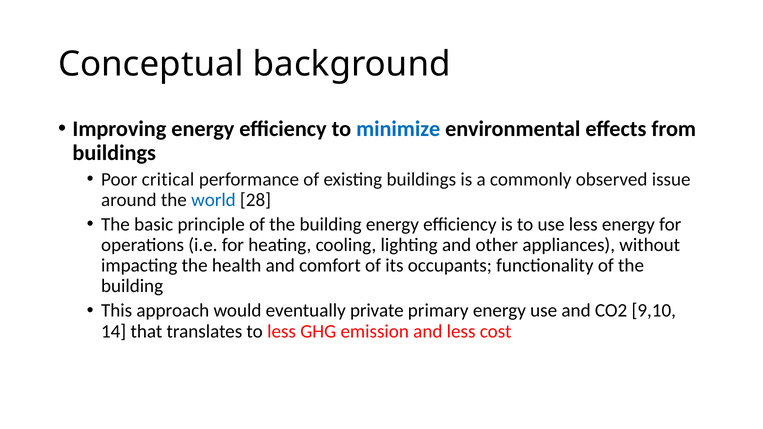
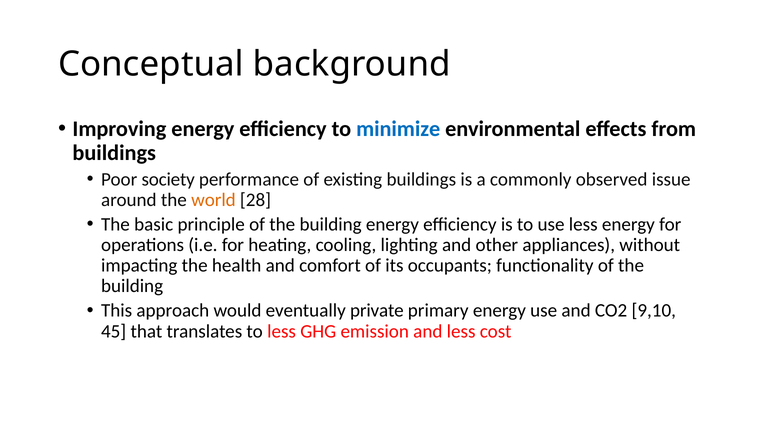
critical: critical -> society
world colour: blue -> orange
14: 14 -> 45
